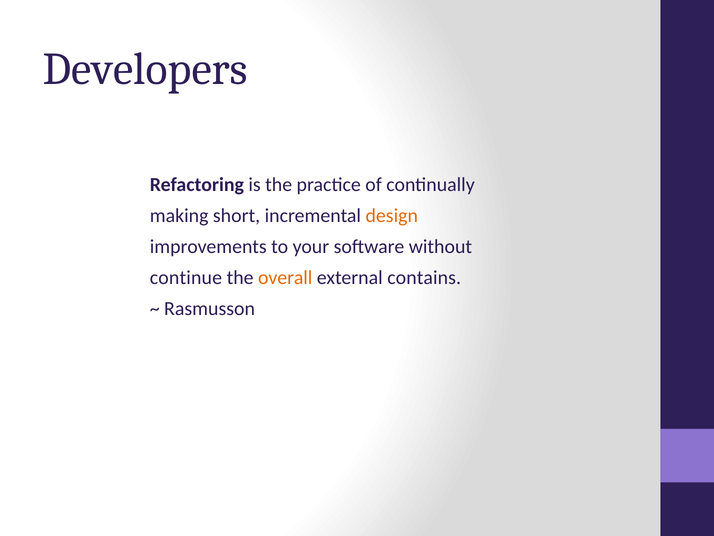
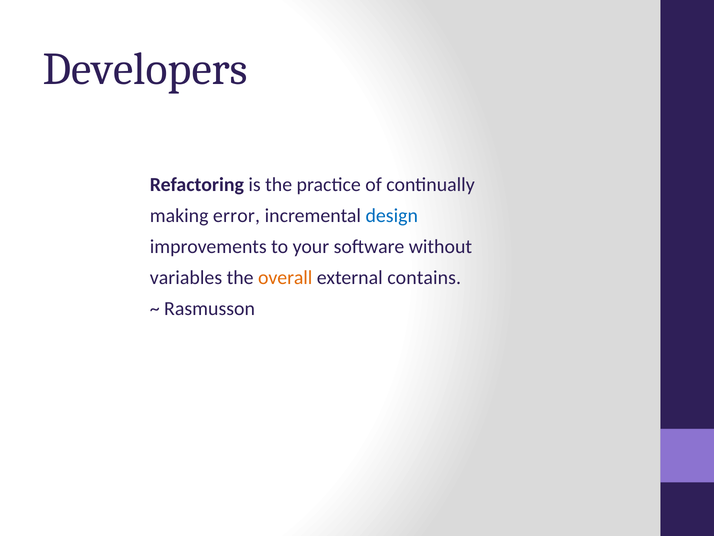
short: short -> error
design colour: orange -> blue
continue: continue -> variables
